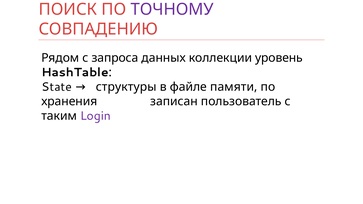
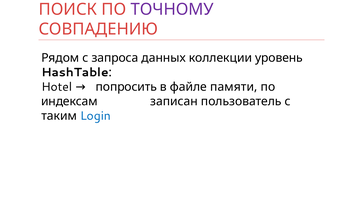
State: State -> Hotel
структуры: структуры -> попросить
хранения: хранения -> индексам
Login colour: purple -> blue
